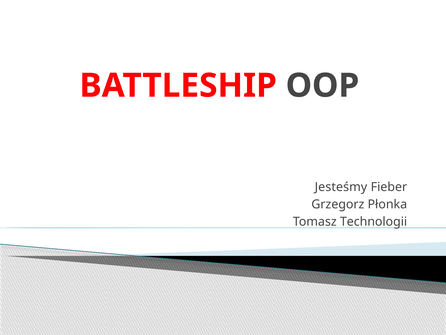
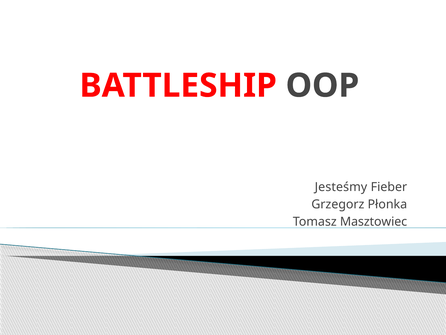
Technologii: Technologii -> Masztowiec
